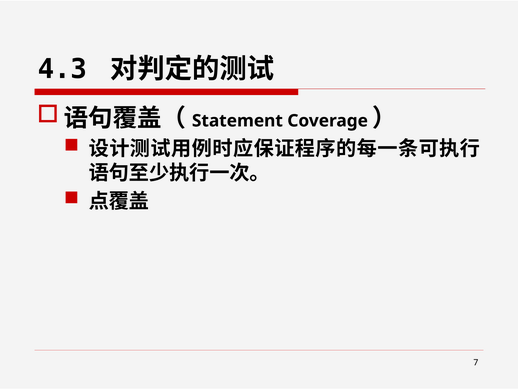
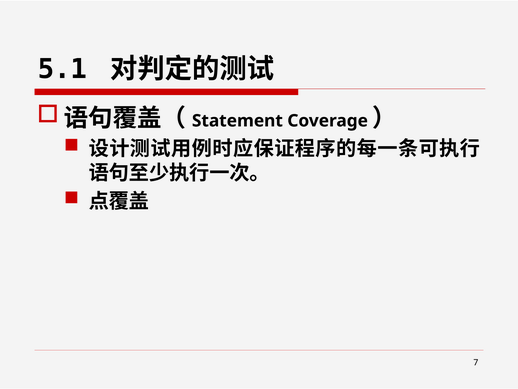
4.3: 4.3 -> 5.1
